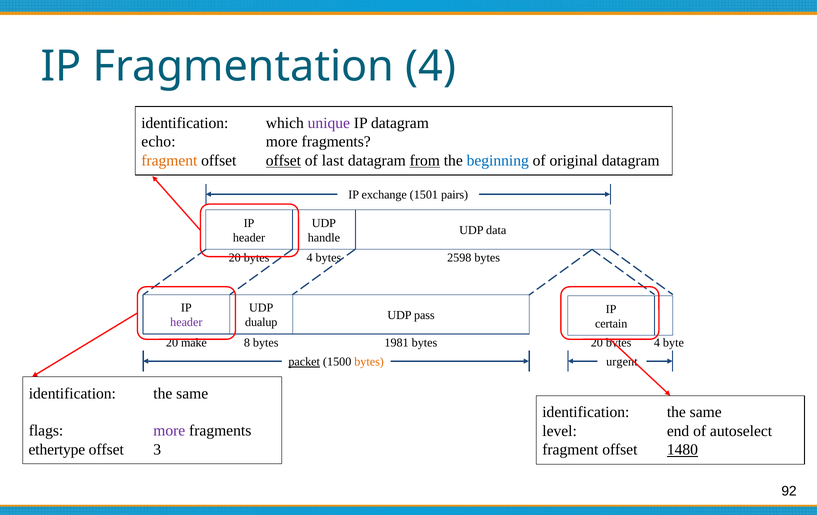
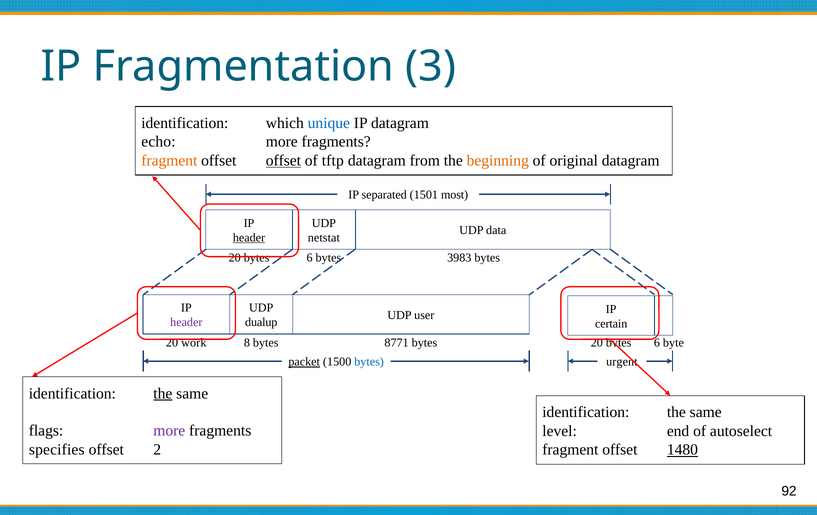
Fragmentation 4: 4 -> 3
unique colour: purple -> blue
last: last -> tftp
from underline: present -> none
beginning colour: blue -> orange
exchange: exchange -> separated
pairs: pairs -> most
header at (249, 237) underline: none -> present
handle: handle -> netstat
4 at (310, 258): 4 -> 6
2598: 2598 -> 3983
pass: pass -> user
make: make -> work
1981: 1981 -> 8771
4 at (657, 343): 4 -> 6
bytes at (369, 362) colour: orange -> blue
the at (163, 393) underline: none -> present
ethertype: ethertype -> specifies
3: 3 -> 2
